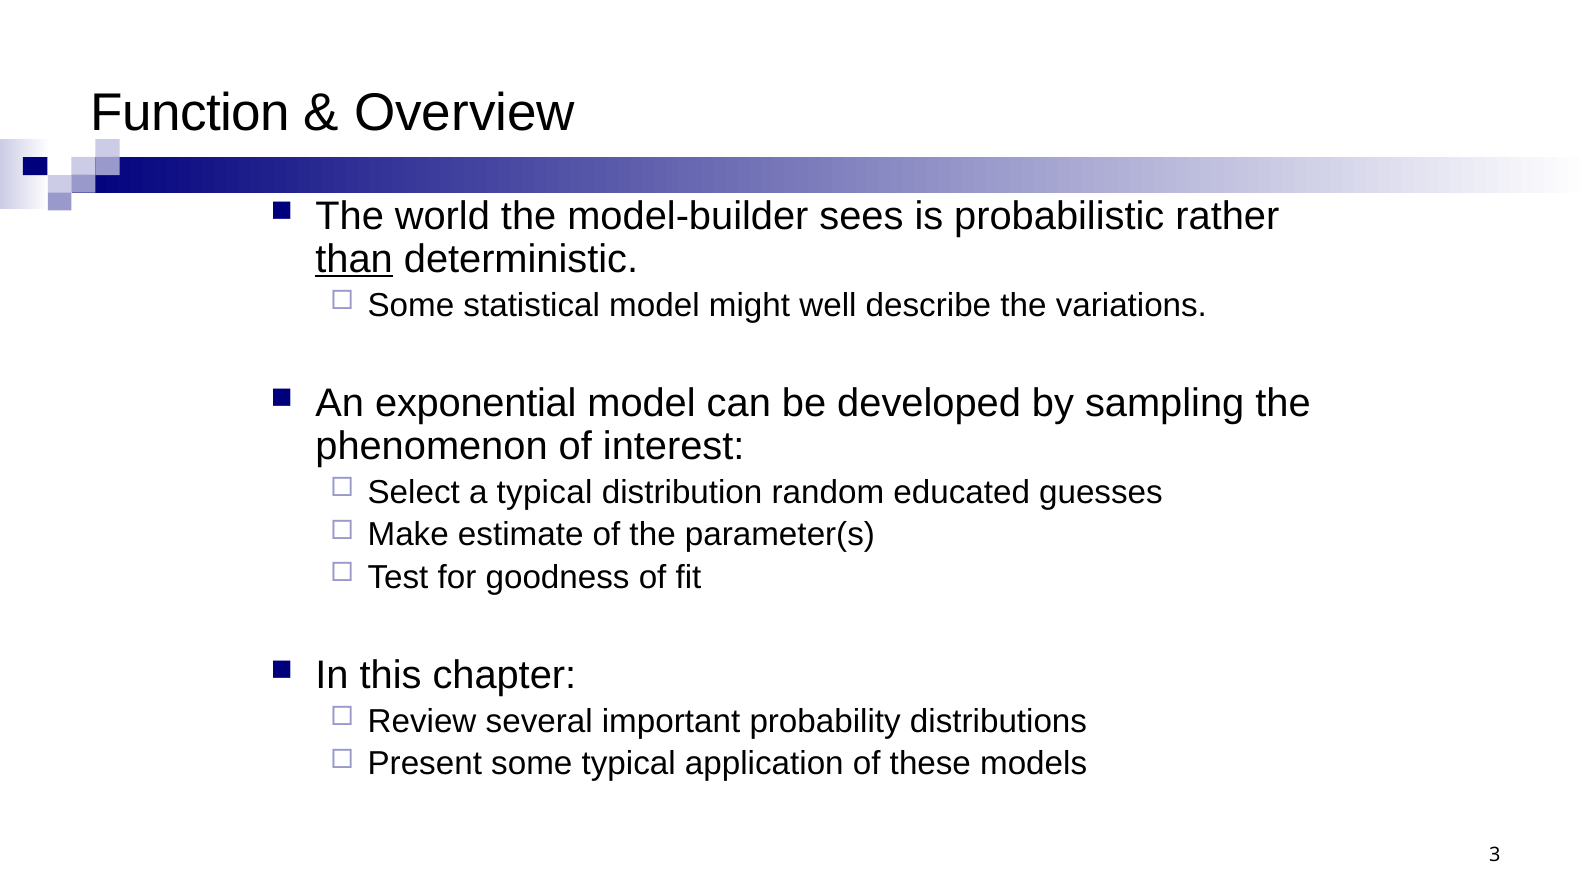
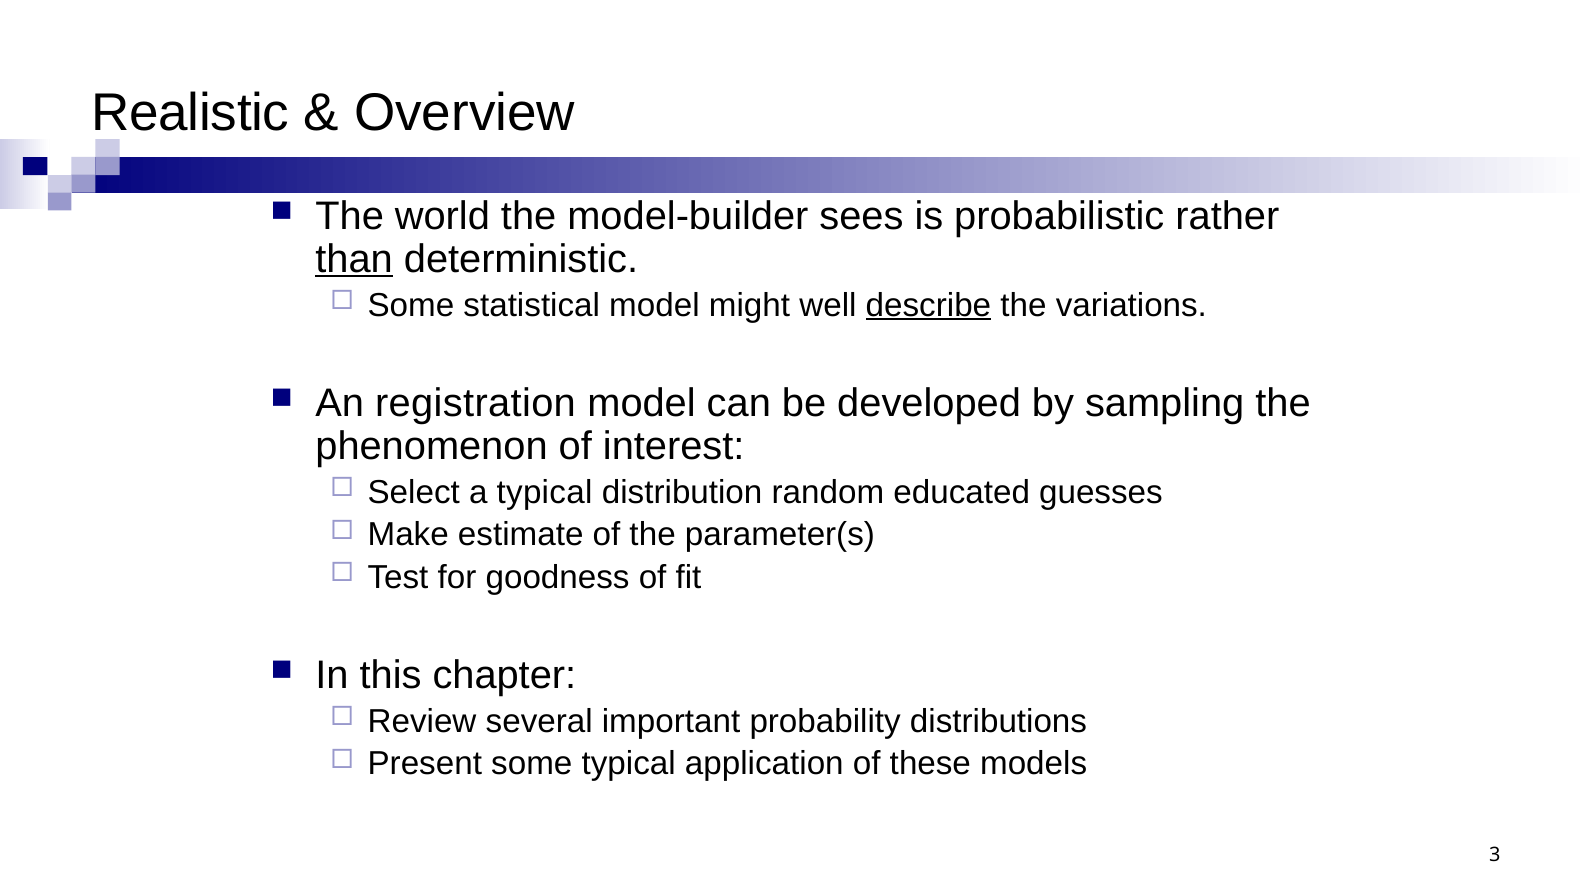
Function: Function -> Realistic
describe underline: none -> present
exponential: exponential -> registration
